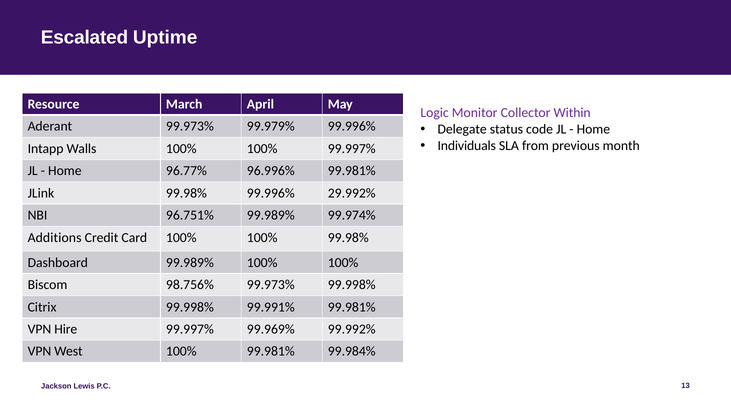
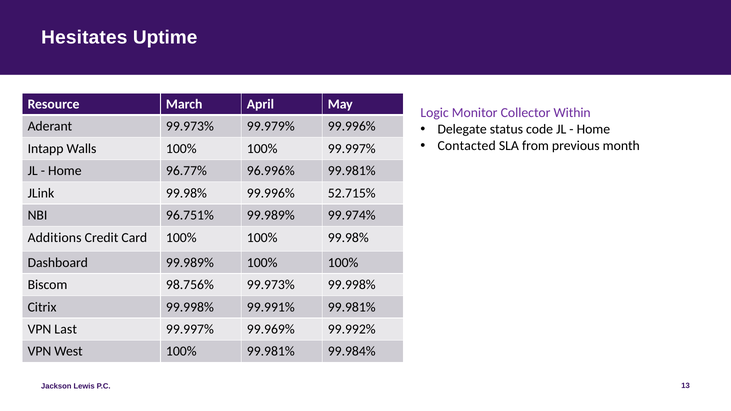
Escalated: Escalated -> Hesitates
Individuals: Individuals -> Contacted
29.992%: 29.992% -> 52.715%
Hire: Hire -> Last
